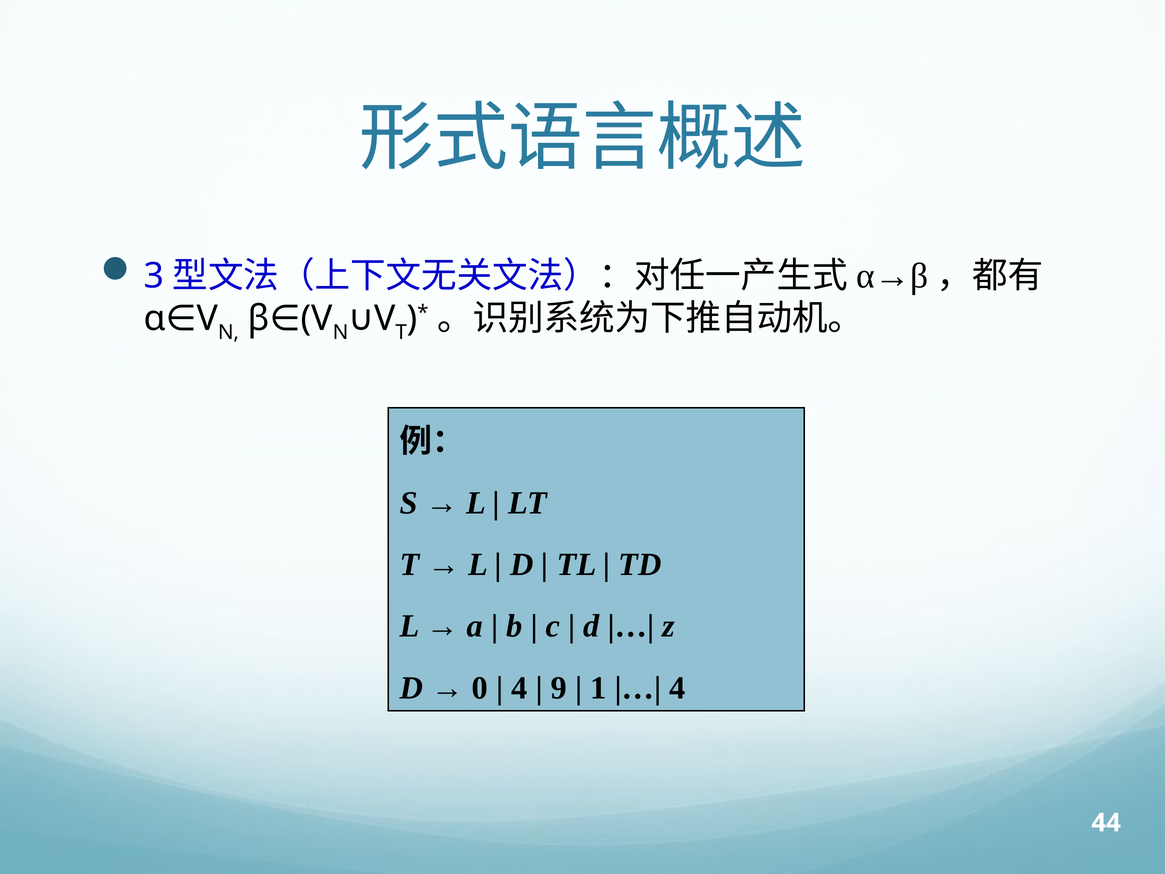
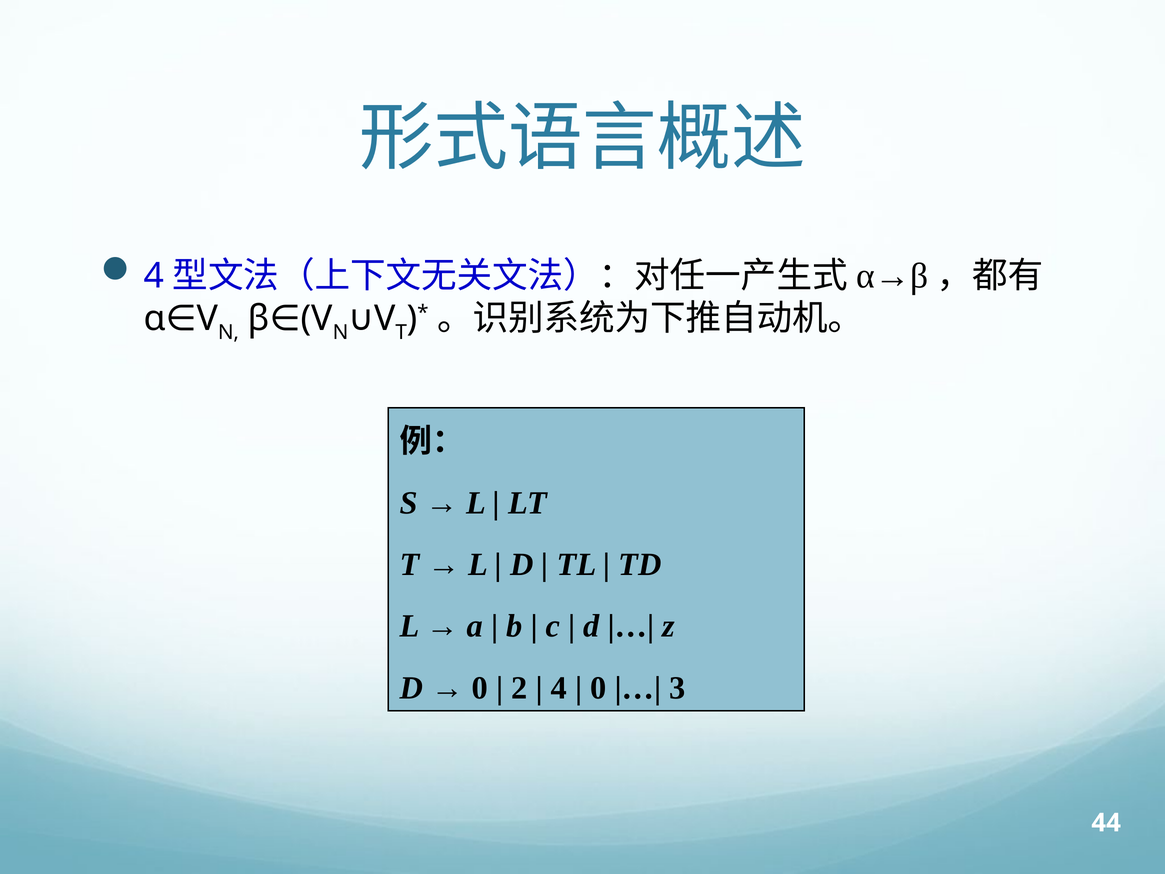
3 at (154, 276): 3 -> 4
4 at (519, 688): 4 -> 2
9 at (559, 688): 9 -> 4
1 at (598, 688): 1 -> 0
4 at (677, 688): 4 -> 3
